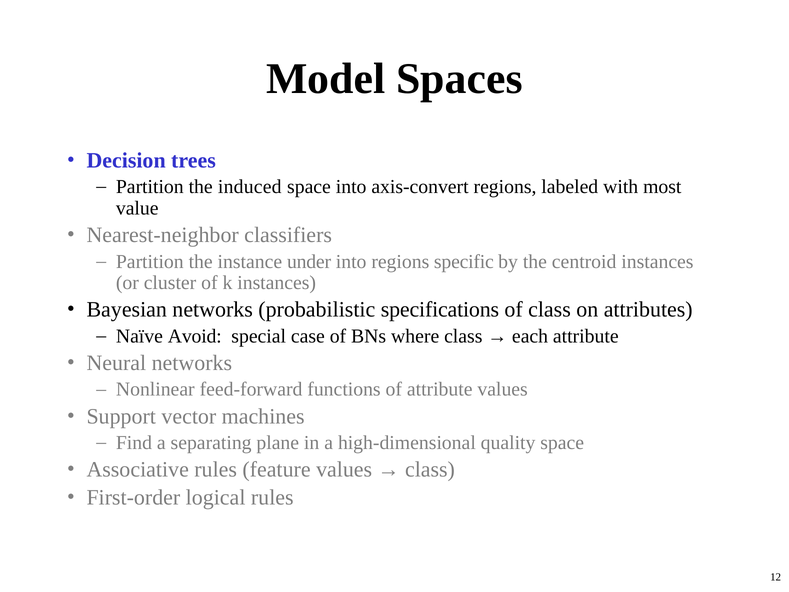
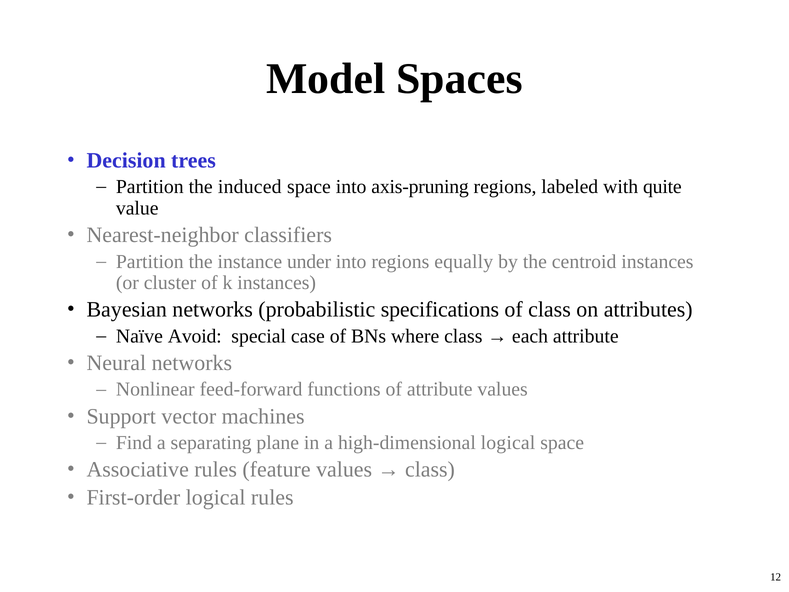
axis-convert: axis-convert -> axis-pruning
most: most -> quite
specific: specific -> equally
high-dimensional quality: quality -> logical
